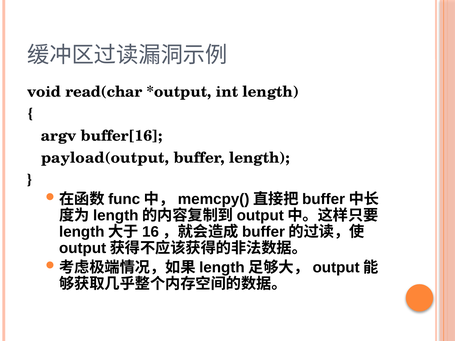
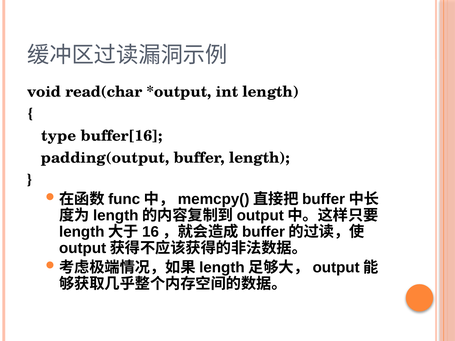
argv: argv -> type
payload(output: payload(output -> padding(output
